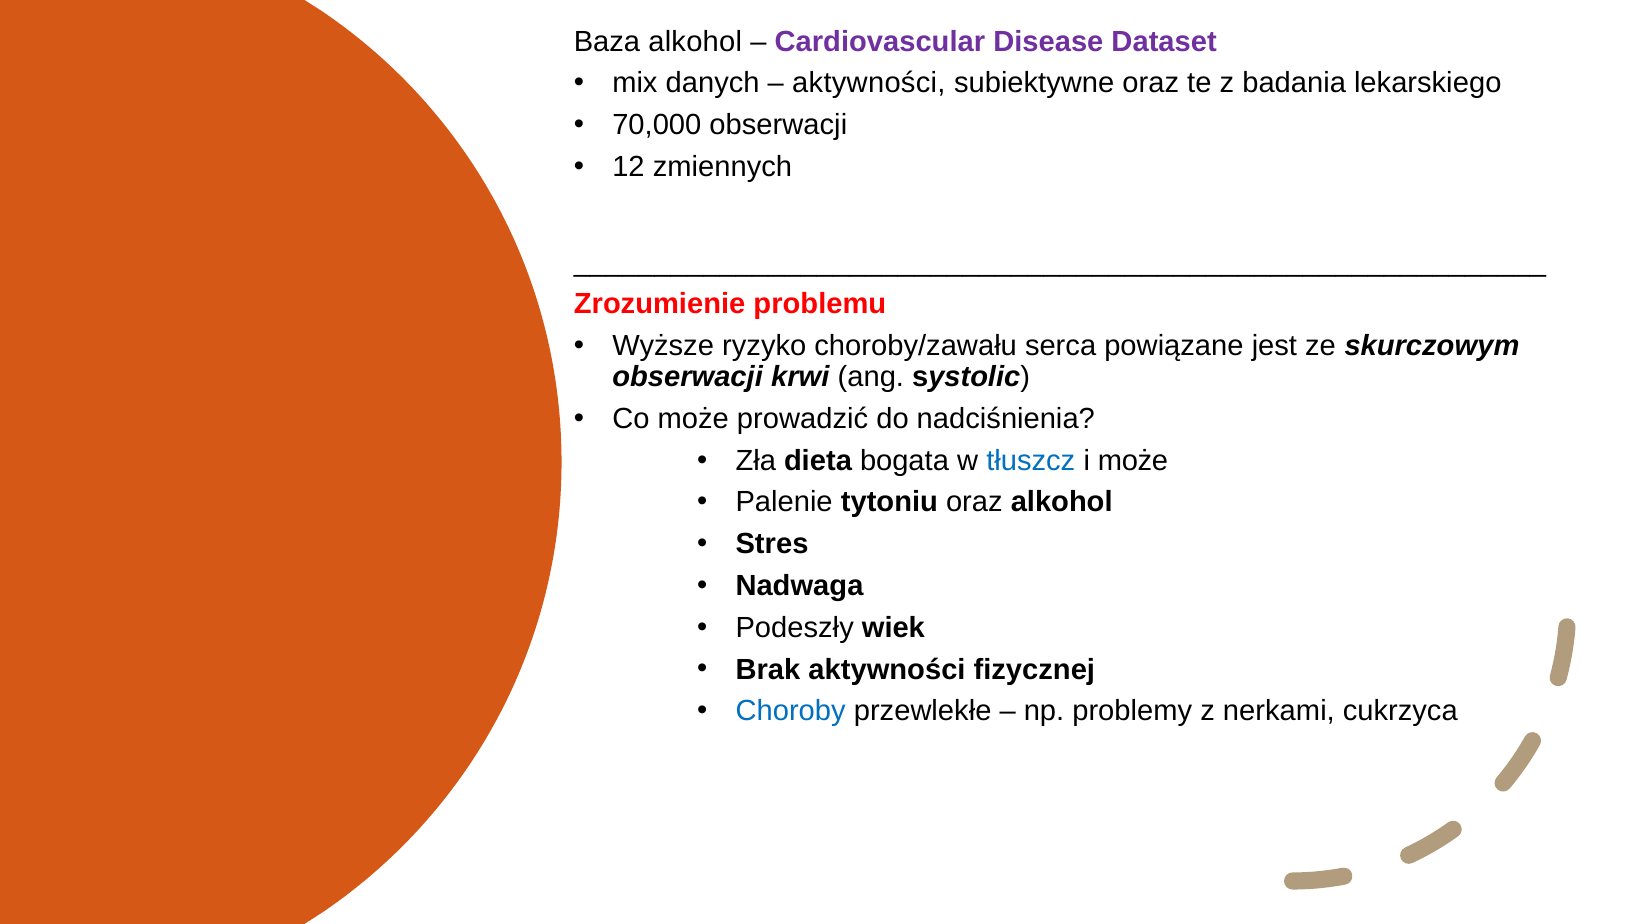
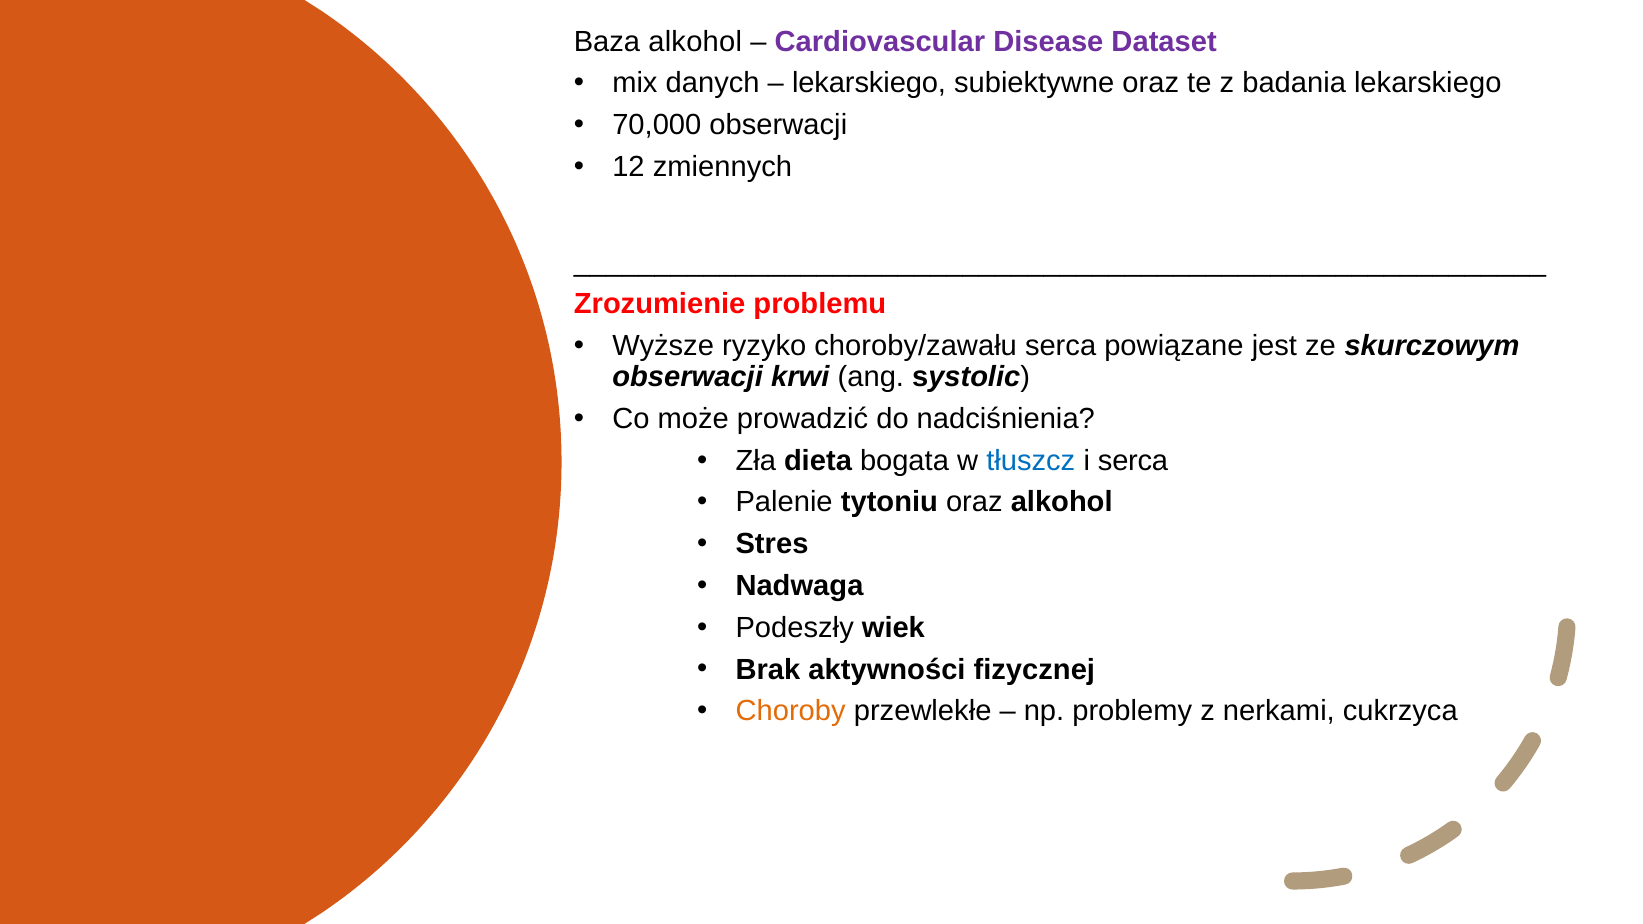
aktywności at (869, 83): aktywności -> lekarskiego
i może: może -> serca
Choroby colour: blue -> orange
